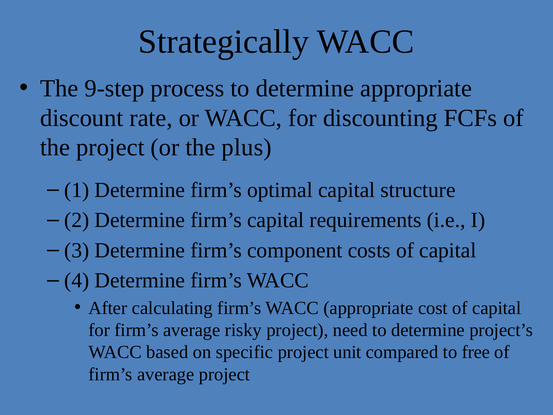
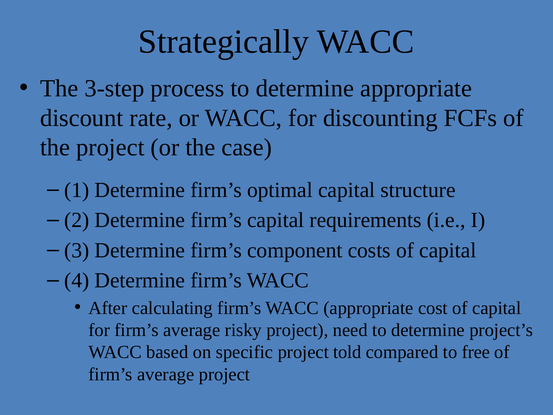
9-step: 9-step -> 3-step
plus: plus -> case
unit: unit -> told
